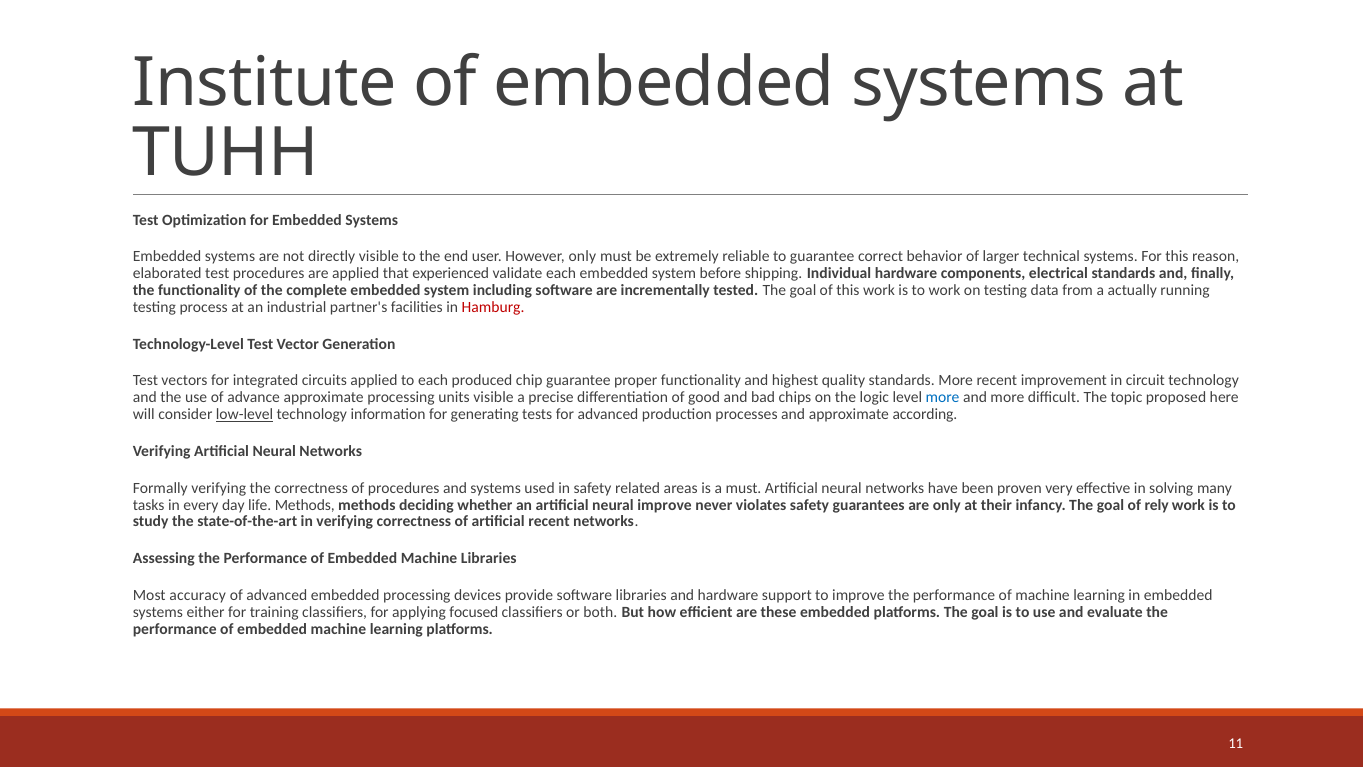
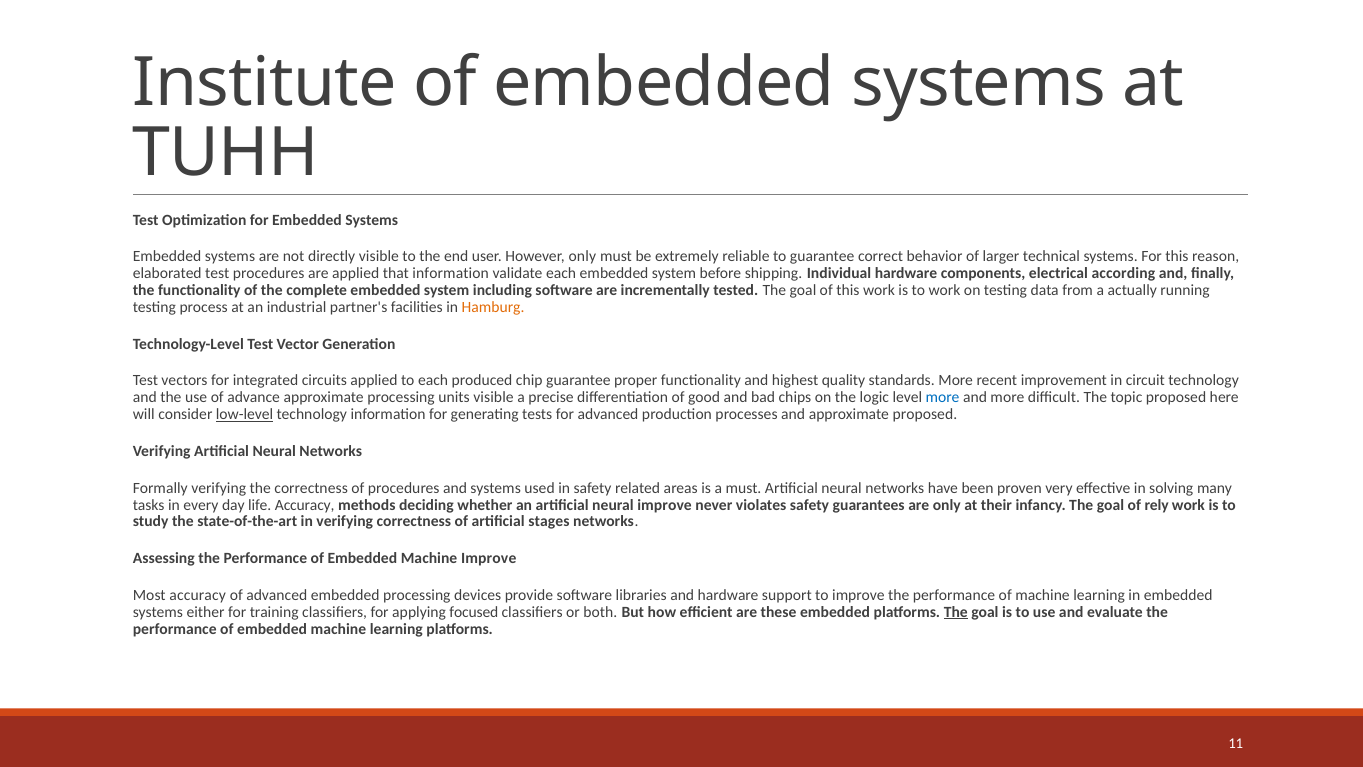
that experienced: experienced -> information
electrical standards: standards -> according
Hamburg colour: red -> orange
approximate according: according -> proposed
life Methods: Methods -> Accuracy
artificial recent: recent -> stages
Machine Libraries: Libraries -> Improve
The at (956, 612) underline: none -> present
